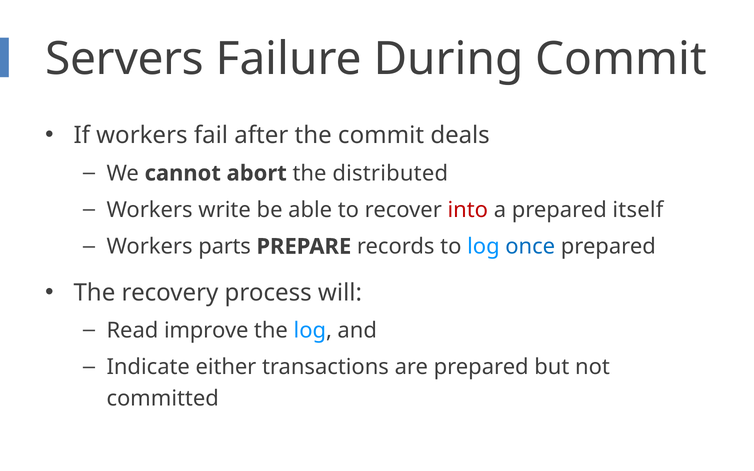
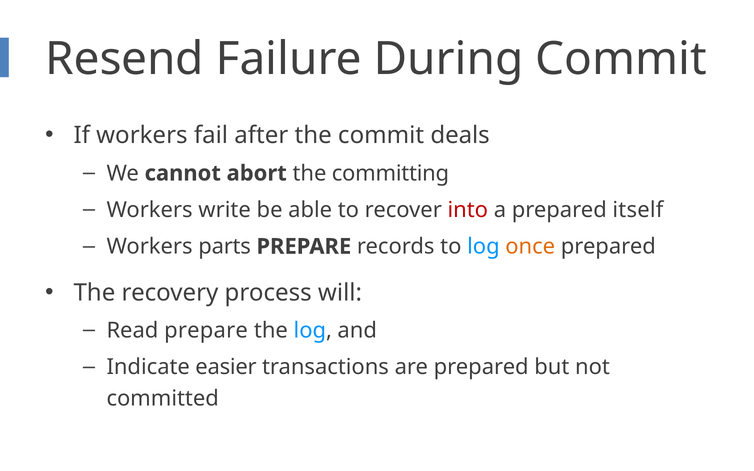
Servers: Servers -> Resend
distributed: distributed -> committing
once colour: blue -> orange
Read improve: improve -> prepare
either: either -> easier
